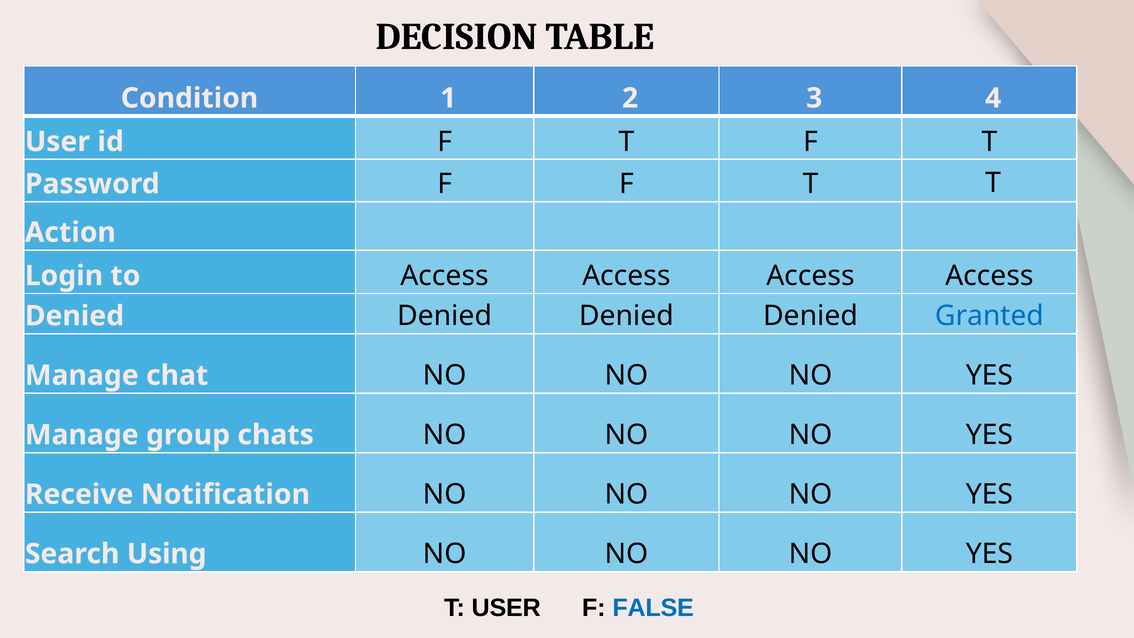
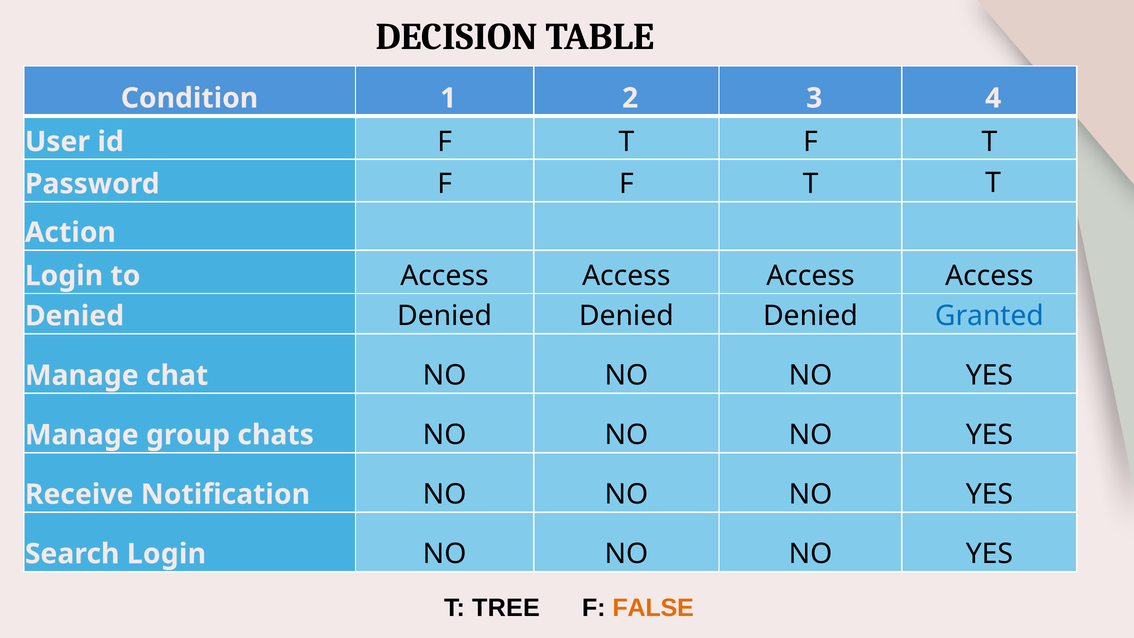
Search Using: Using -> Login
T USER: USER -> TREE
FALSE colour: blue -> orange
